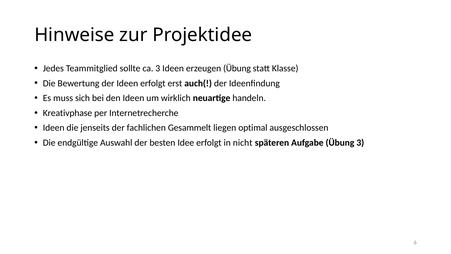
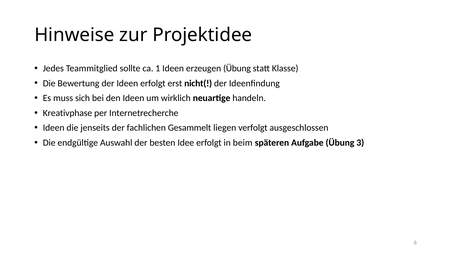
ca 3: 3 -> 1
auch(: auch( -> nicht(
optimal: optimal -> verfolgt
nicht: nicht -> beim
